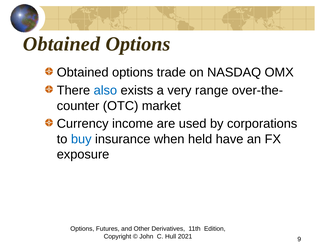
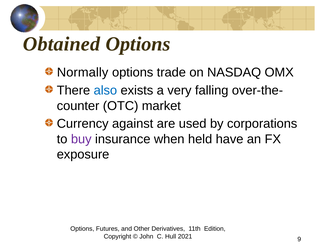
Obtained at (83, 72): Obtained -> Normally
range: range -> falling
income: income -> against
buy colour: blue -> purple
